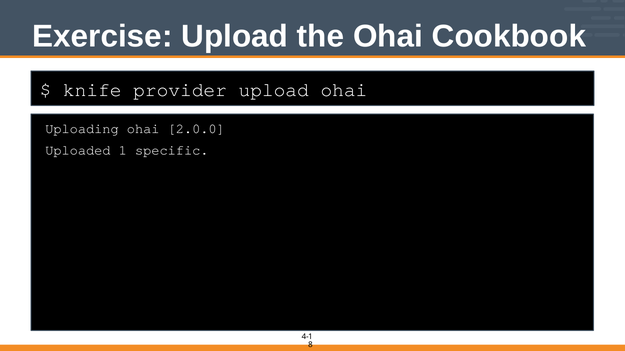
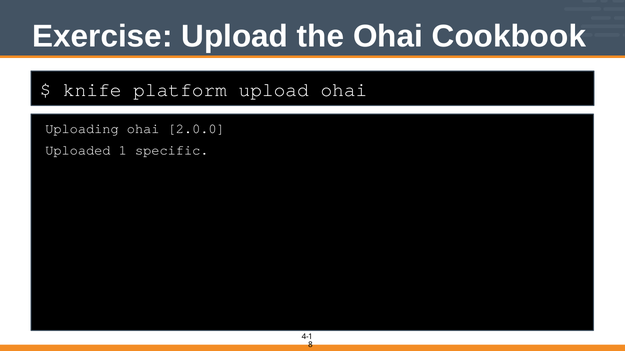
provider: provider -> platform
